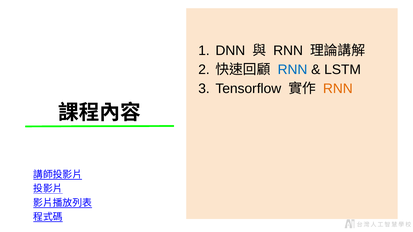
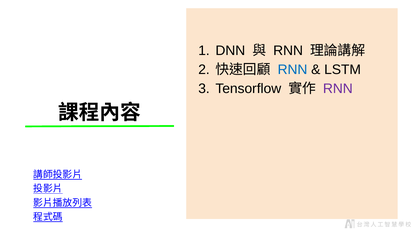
RNN at (338, 89) colour: orange -> purple
